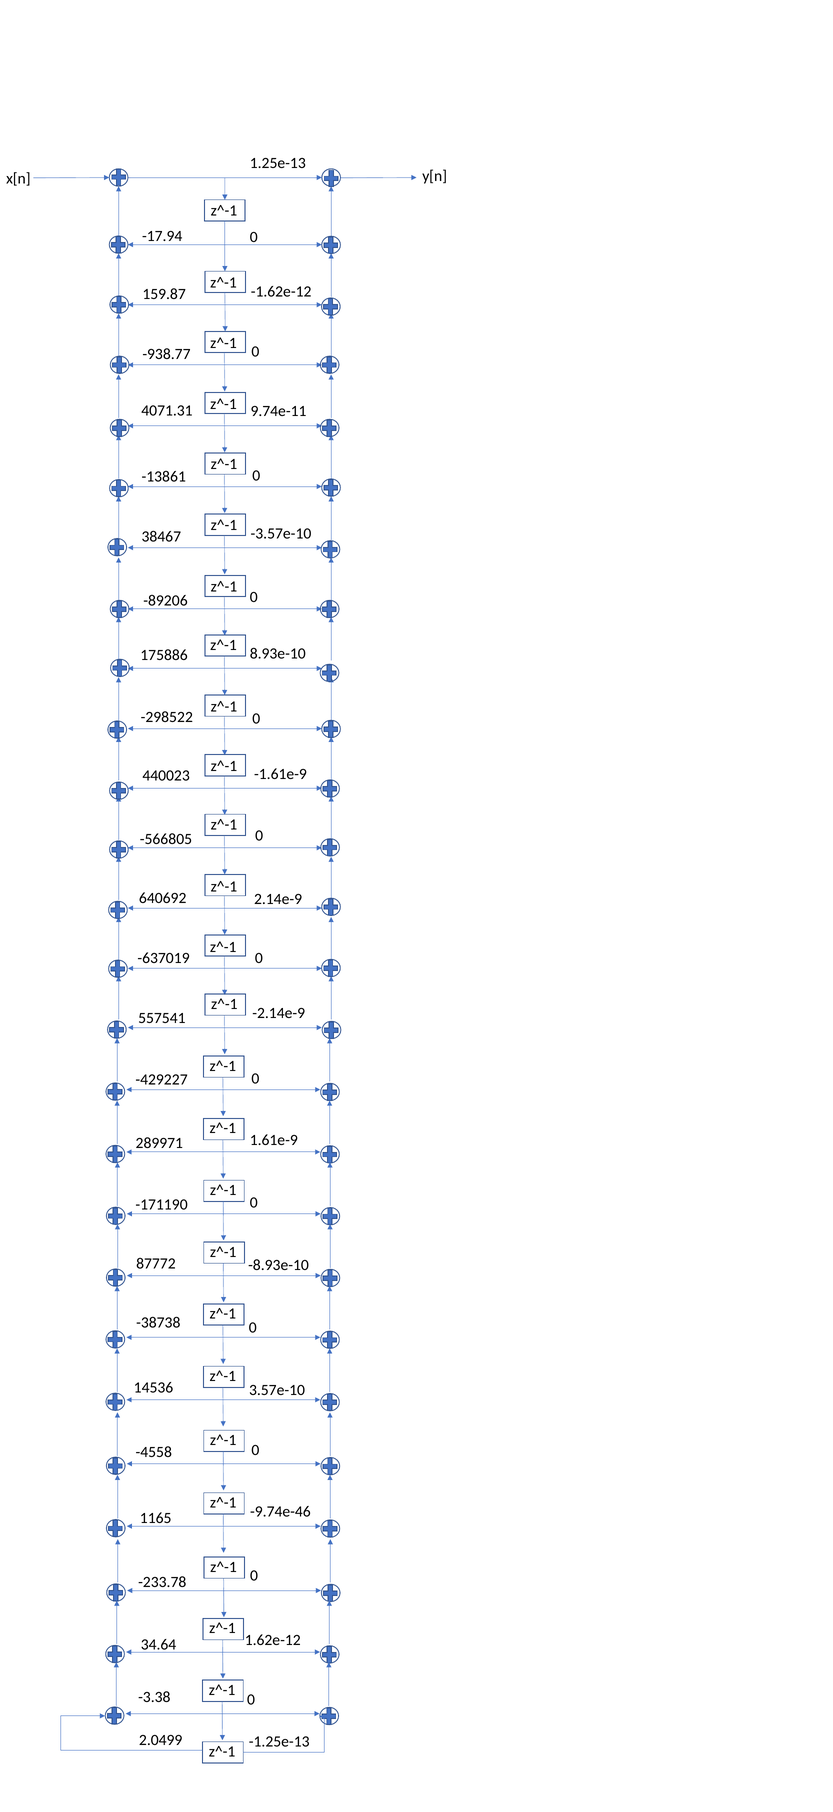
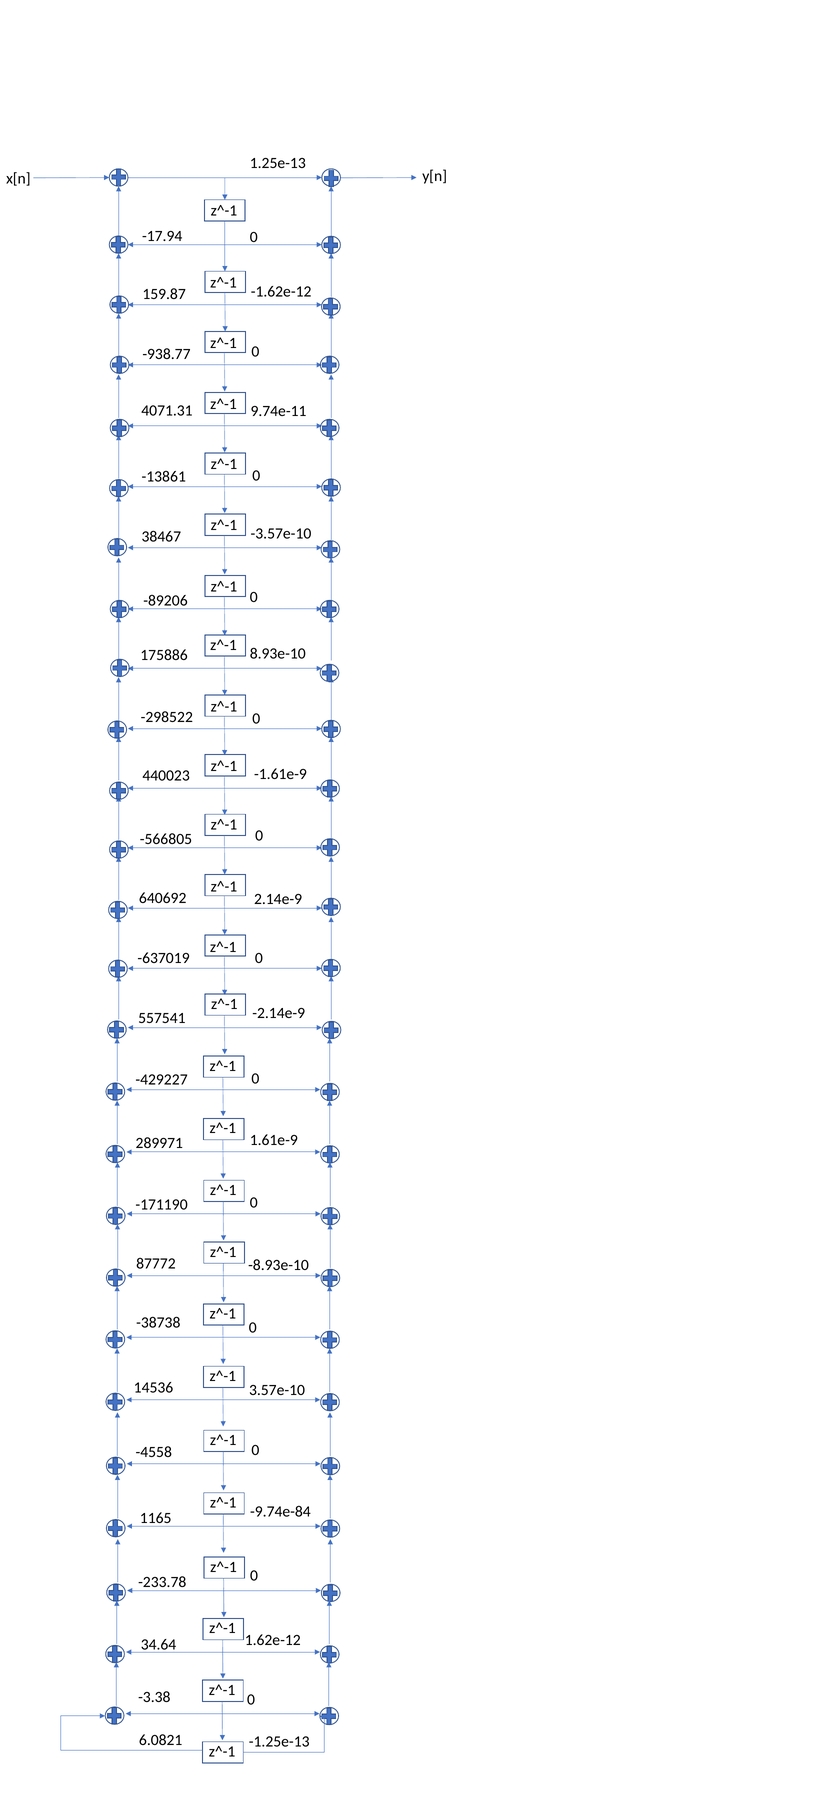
-9.74e-46: -9.74e-46 -> -9.74e-84
2.0499: 2.0499 -> 6.0821
